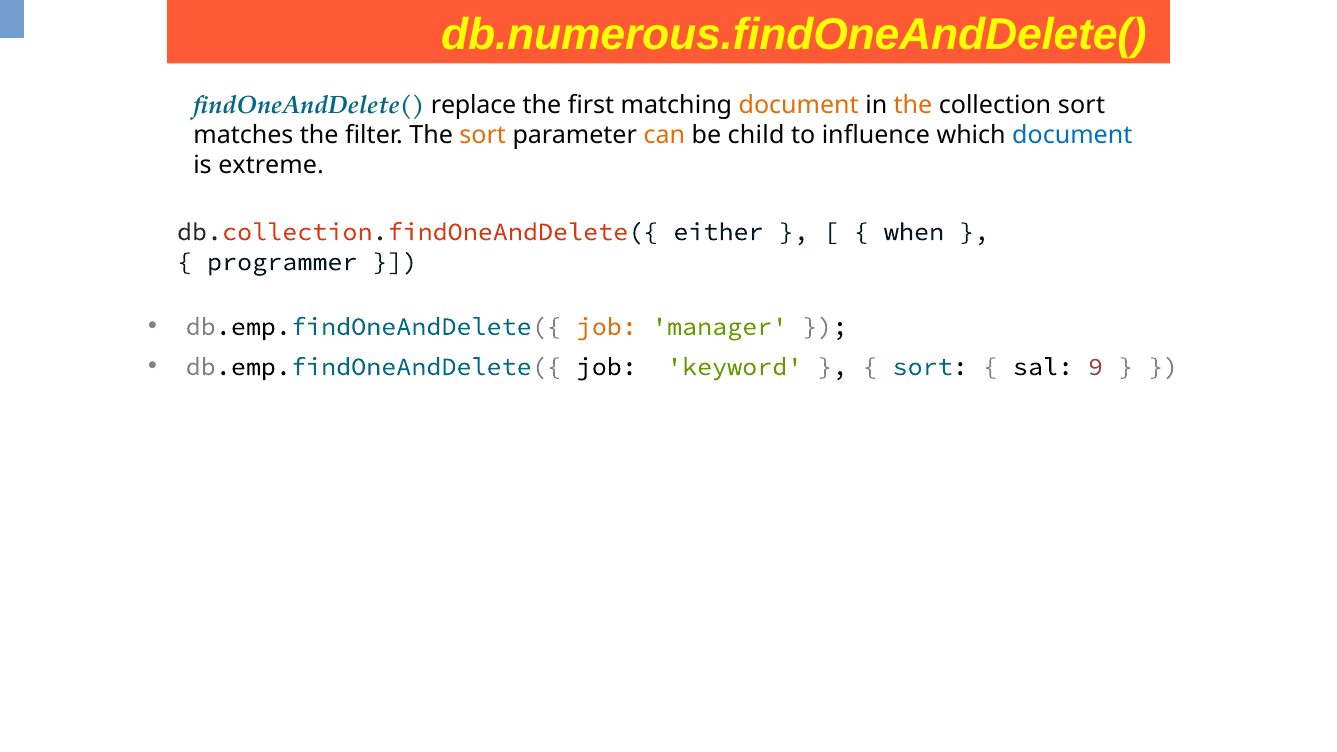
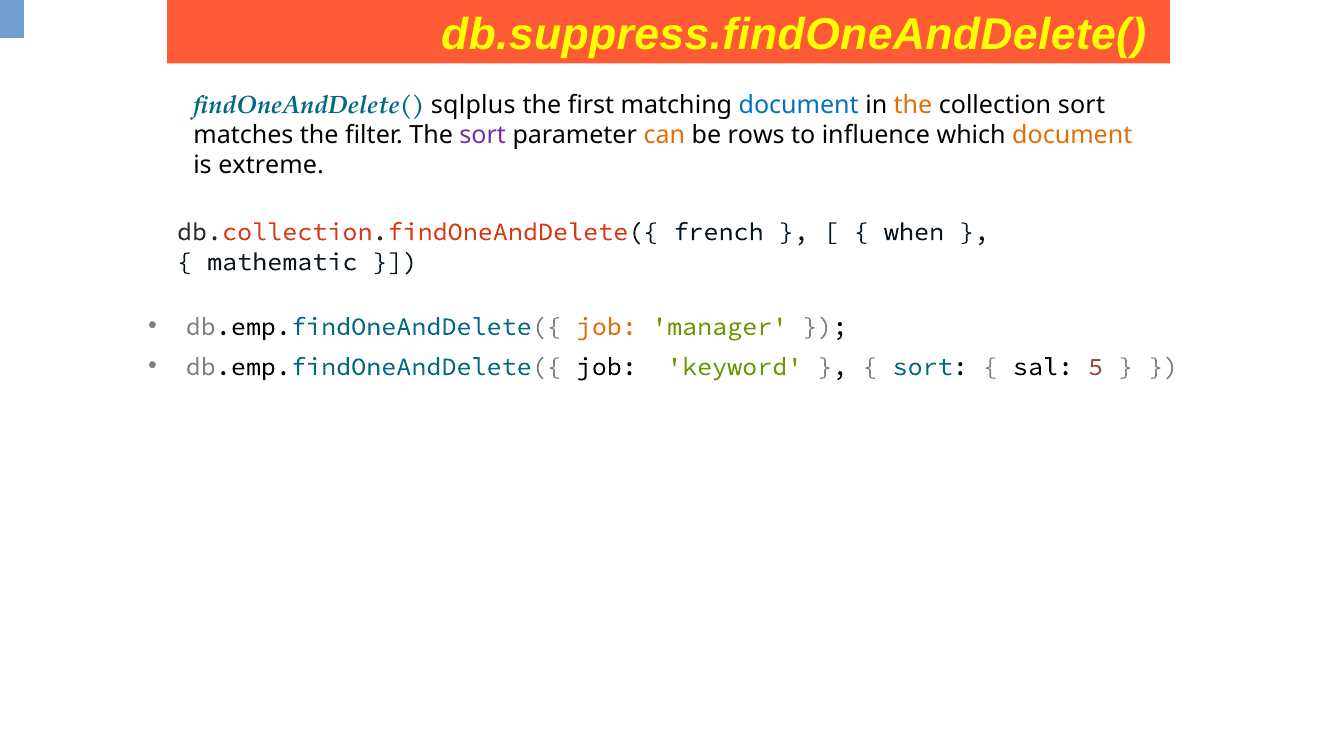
db.numerous.findOneAndDelete(: db.numerous.findOneAndDelete( -> db.suppress.findOneAndDelete(
replace: replace -> sqlplus
document at (799, 105) colour: orange -> blue
sort at (483, 135) colour: orange -> purple
child: child -> rows
document at (1072, 135) colour: blue -> orange
either: either -> french
programmer: programmer -> mathematic
9: 9 -> 5
